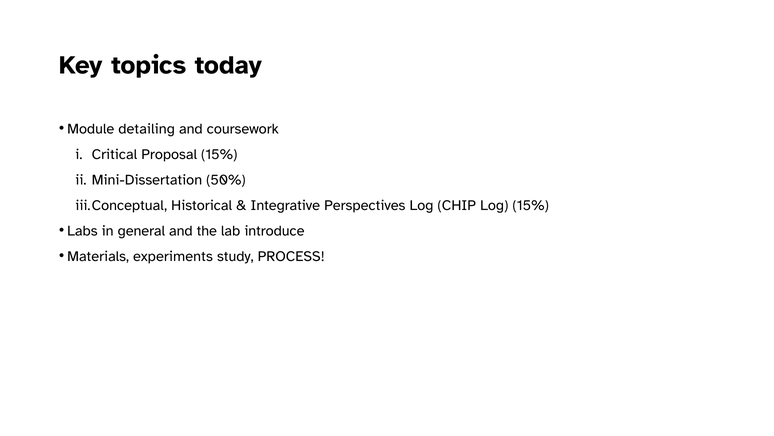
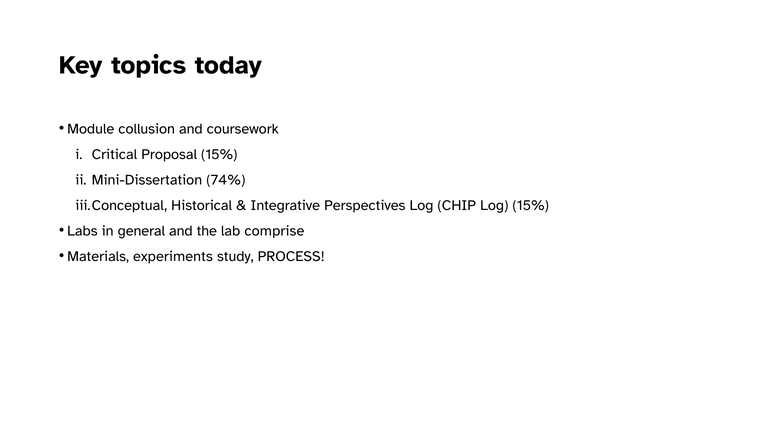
detailing: detailing -> collusion
50%: 50% -> 74%
introduce: introduce -> comprise
